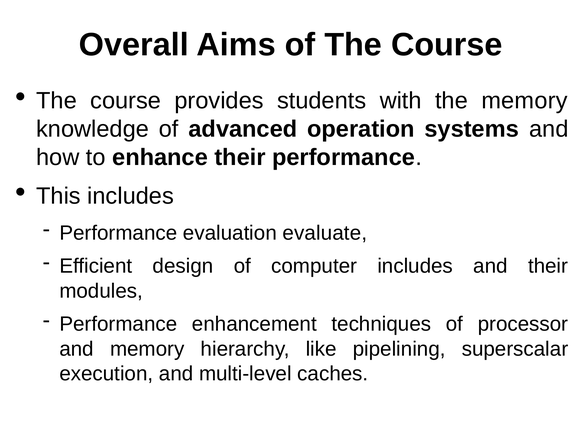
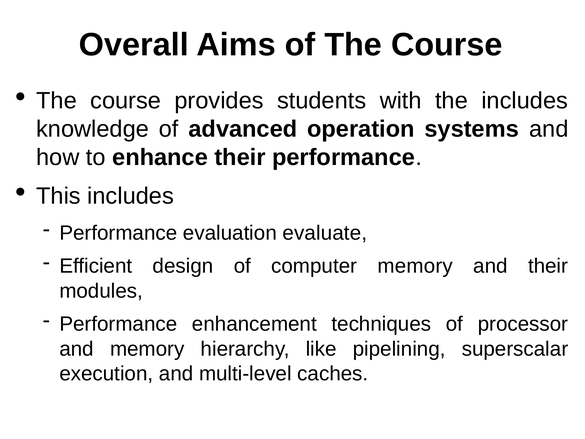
the memory: memory -> includes
computer includes: includes -> memory
